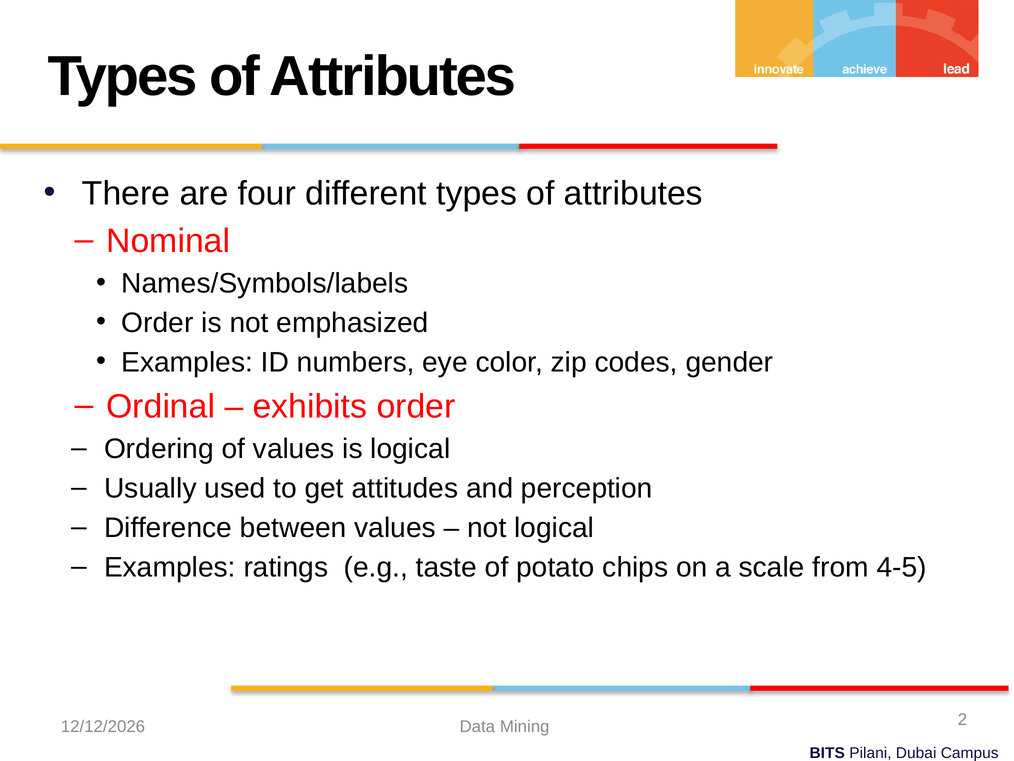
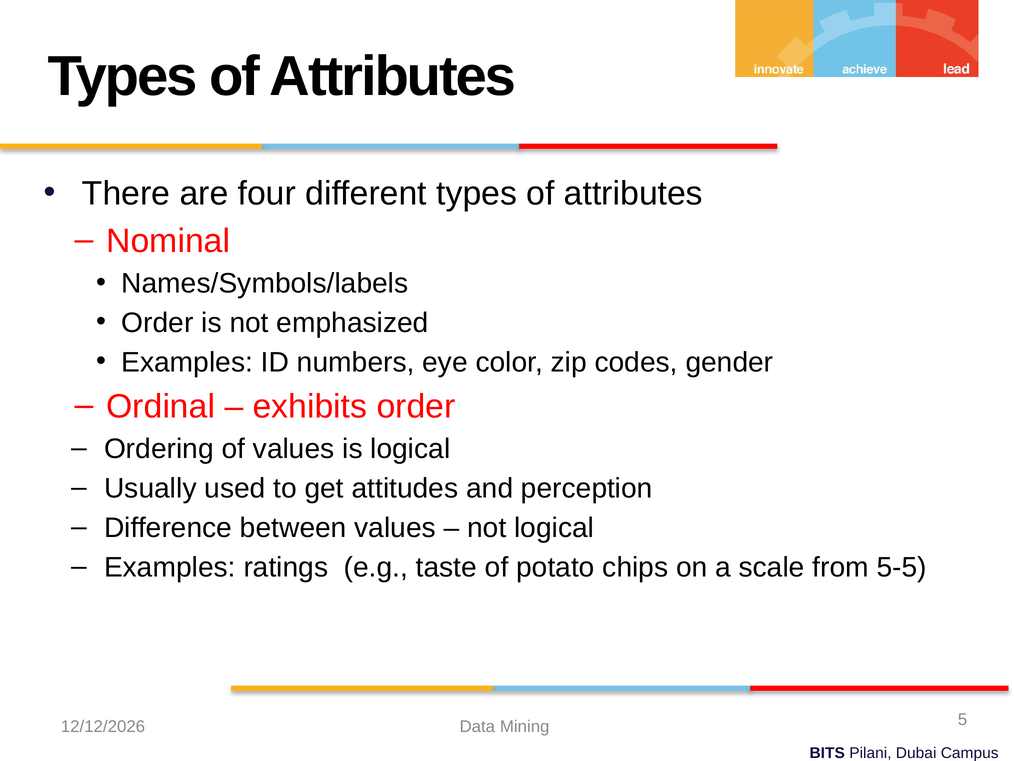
4-5: 4-5 -> 5-5
2: 2 -> 5
